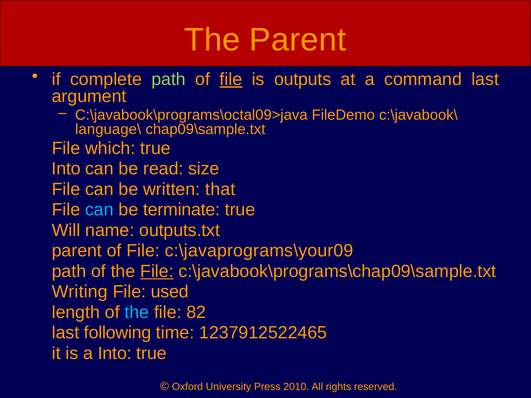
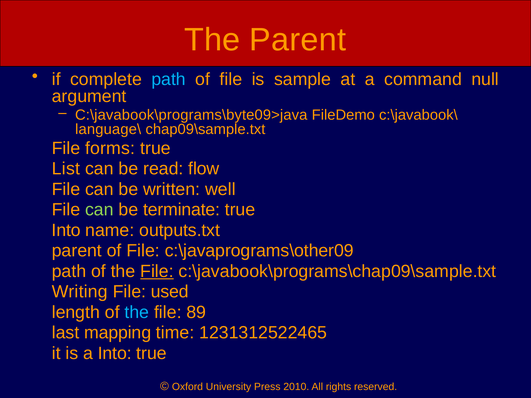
path at (169, 79) colour: light green -> light blue
file at (231, 79) underline: present -> none
outputs: outputs -> sample
command last: last -> null
C:\javabook\programs\octal09>java: C:\javabook\programs\octal09>java -> C:\javabook\programs\byte09>java
which: which -> forms
Into at (66, 169): Into -> List
size: size -> flow
that: that -> well
can at (99, 210) colour: light blue -> light green
Will at (66, 230): Will -> Into
c:\javaprograms\your09: c:\javaprograms\your09 -> c:\javaprograms\other09
82: 82 -> 89
following: following -> mapping
1237912522465: 1237912522465 -> 1231312522465
